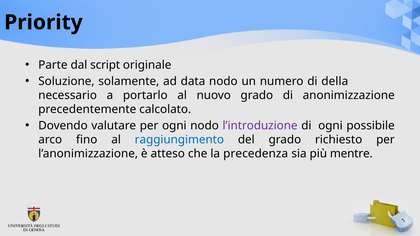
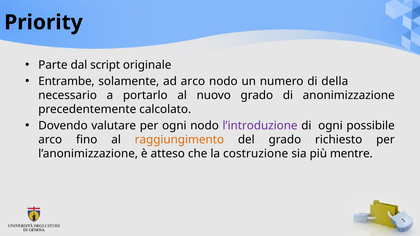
Soluzione: Soluzione -> Entrambe
ad data: data -> arco
raggiungimento colour: blue -> orange
precedenza: precedenza -> costruzione
